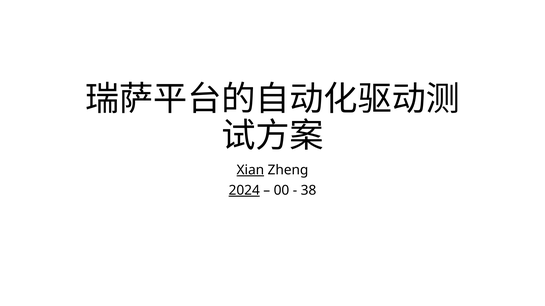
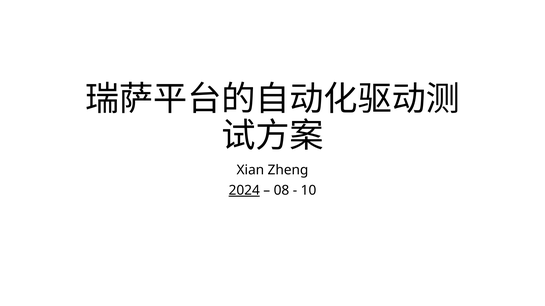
Xian underline: present -> none
00: 00 -> 08
38: 38 -> 10
